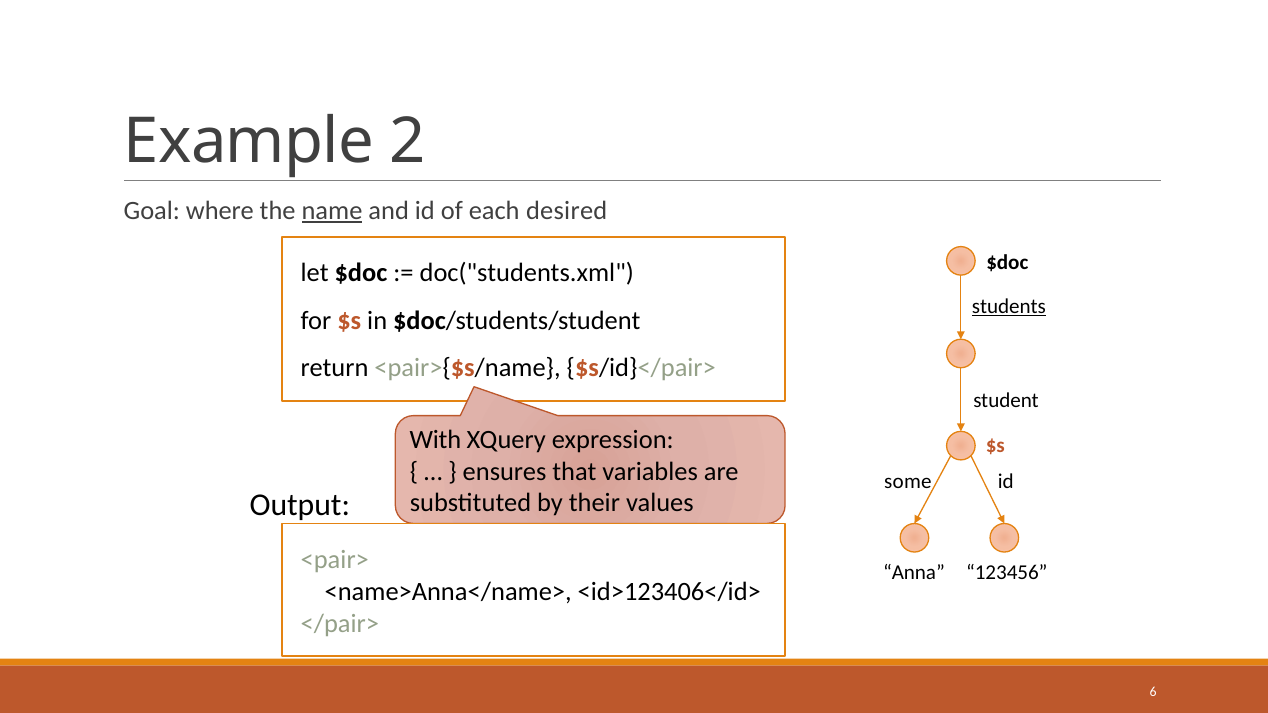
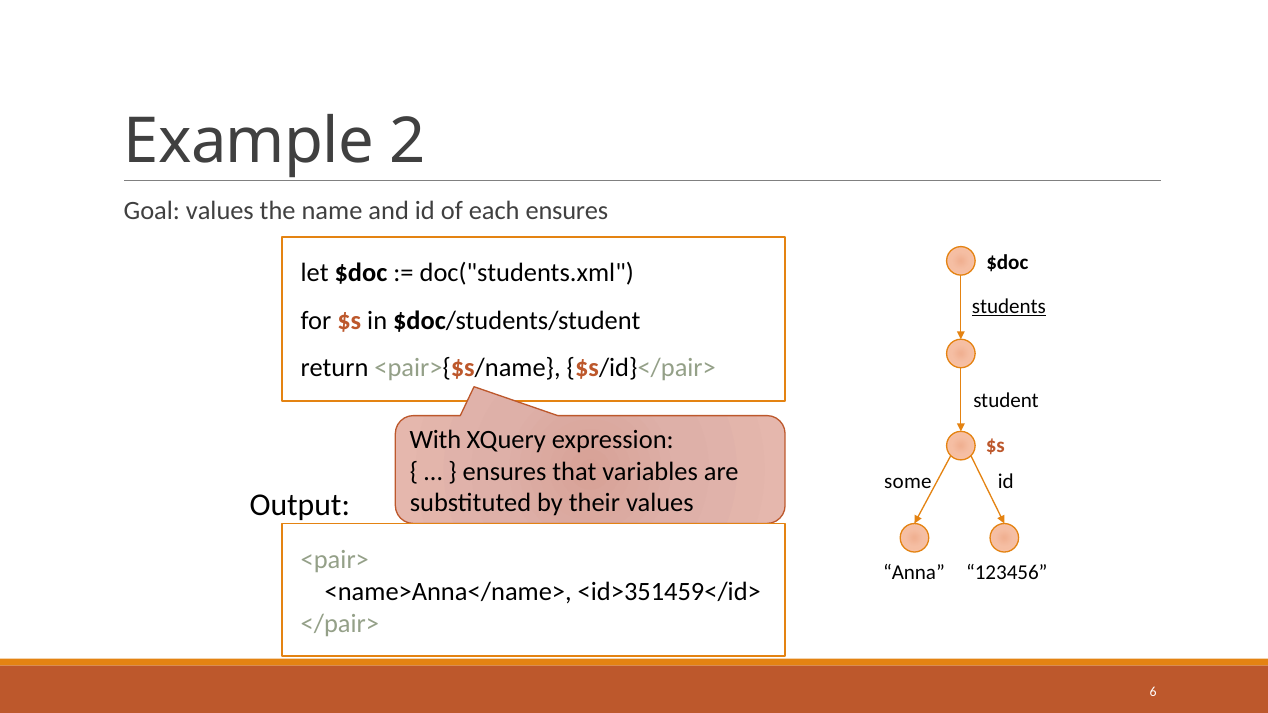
Goal where: where -> values
name underline: present -> none
each desired: desired -> ensures
<id>123406</id>: <id>123406</id> -> <id>351459</id>
